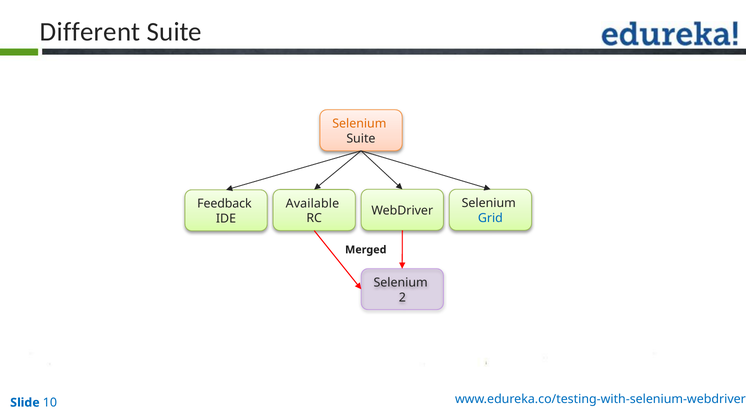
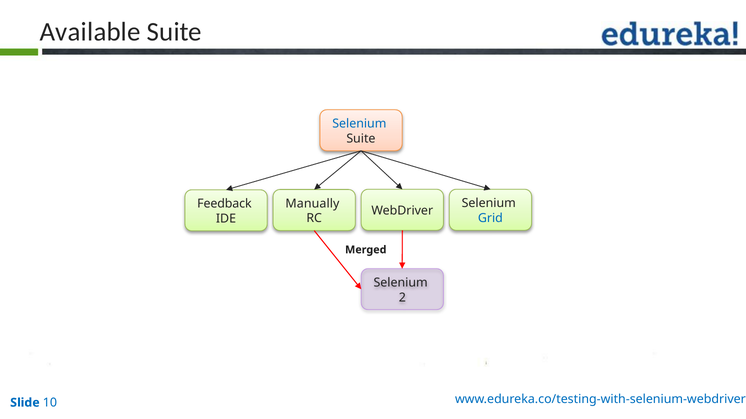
Different: Different -> Available
Selenium at (359, 124) colour: orange -> blue
Available: Available -> Manually
